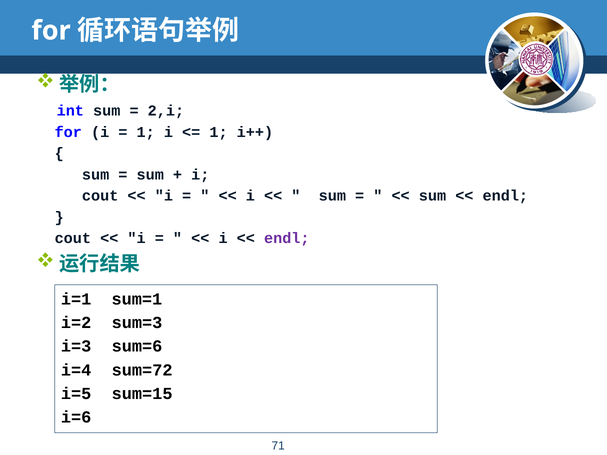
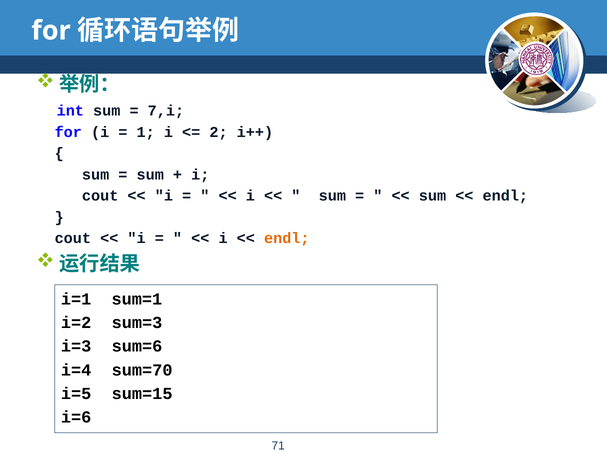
2,i: 2,i -> 7,i
1 at (219, 132): 1 -> 2
endl at (287, 238) colour: purple -> orange
sum=72: sum=72 -> sum=70
